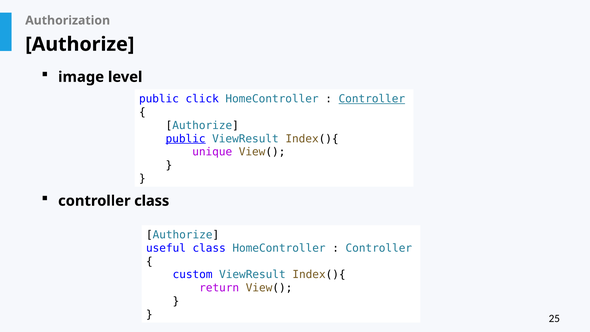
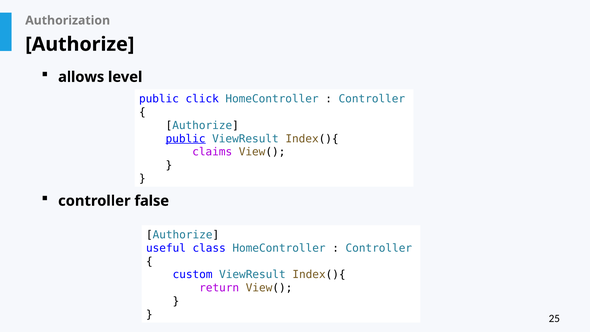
image: image -> allows
Controller at (372, 99) underline: present -> none
unique: unique -> claims
controller class: class -> false
